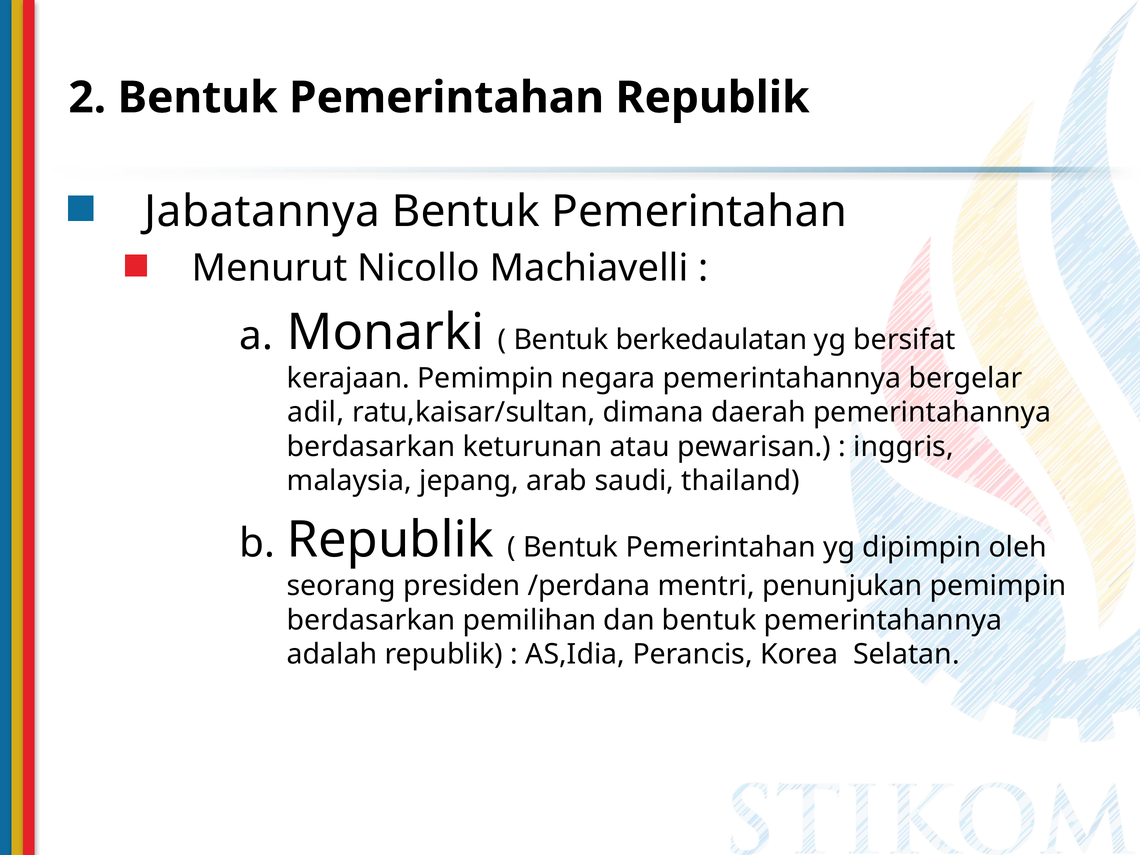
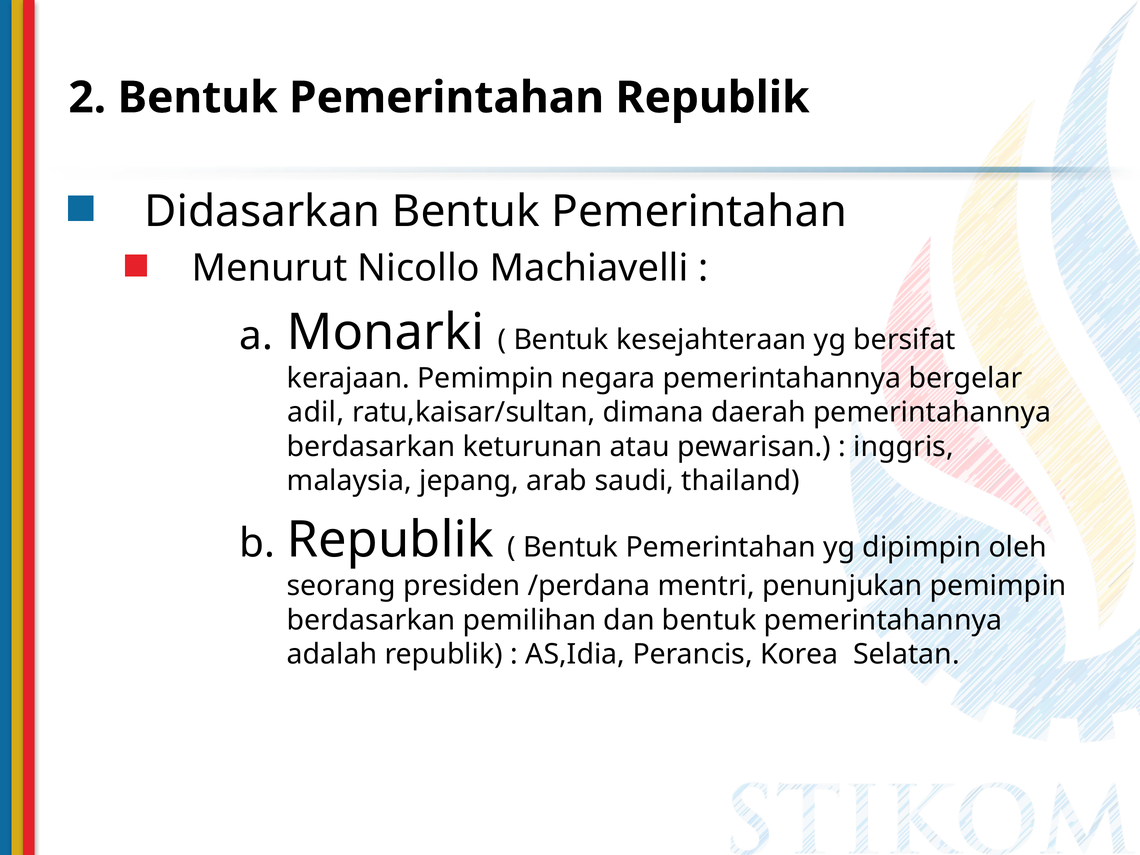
Jabatannya: Jabatannya -> Didasarkan
berkedaulatan: berkedaulatan -> kesejahteraan
